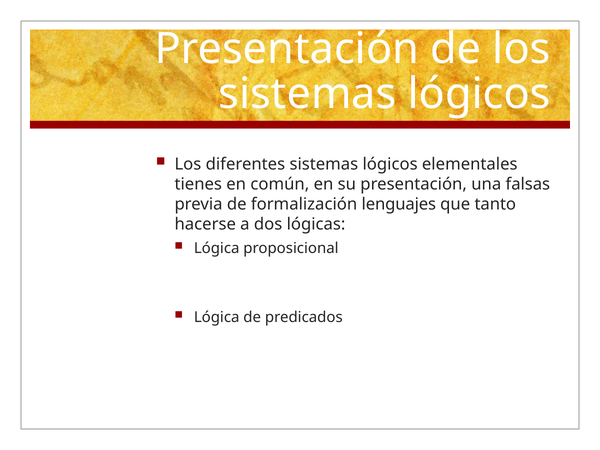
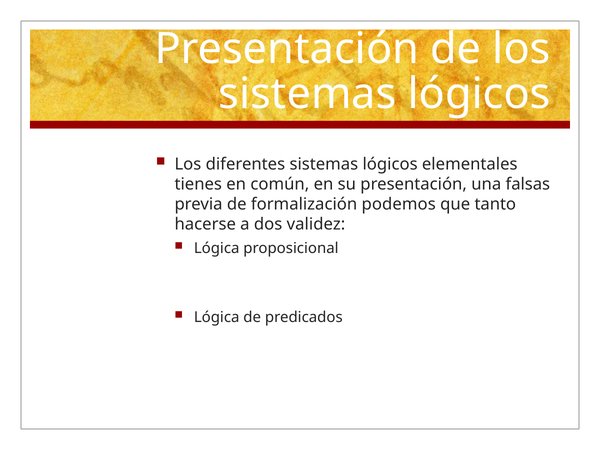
lenguajes: lenguajes -> podemos
lógicas: lógicas -> validez
